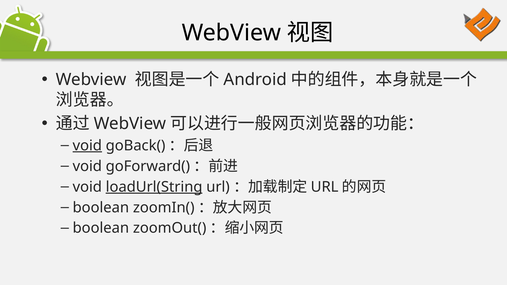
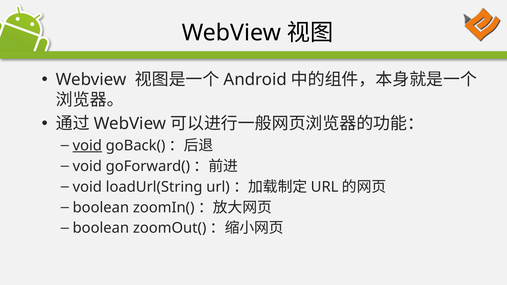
loadUrl(String underline: present -> none
